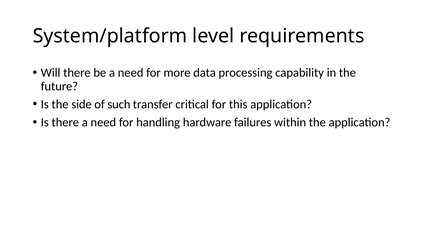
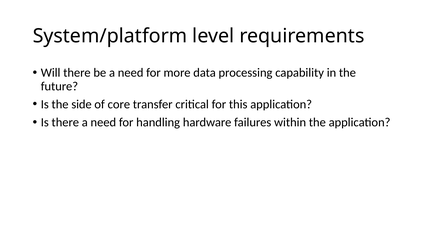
such: such -> core
